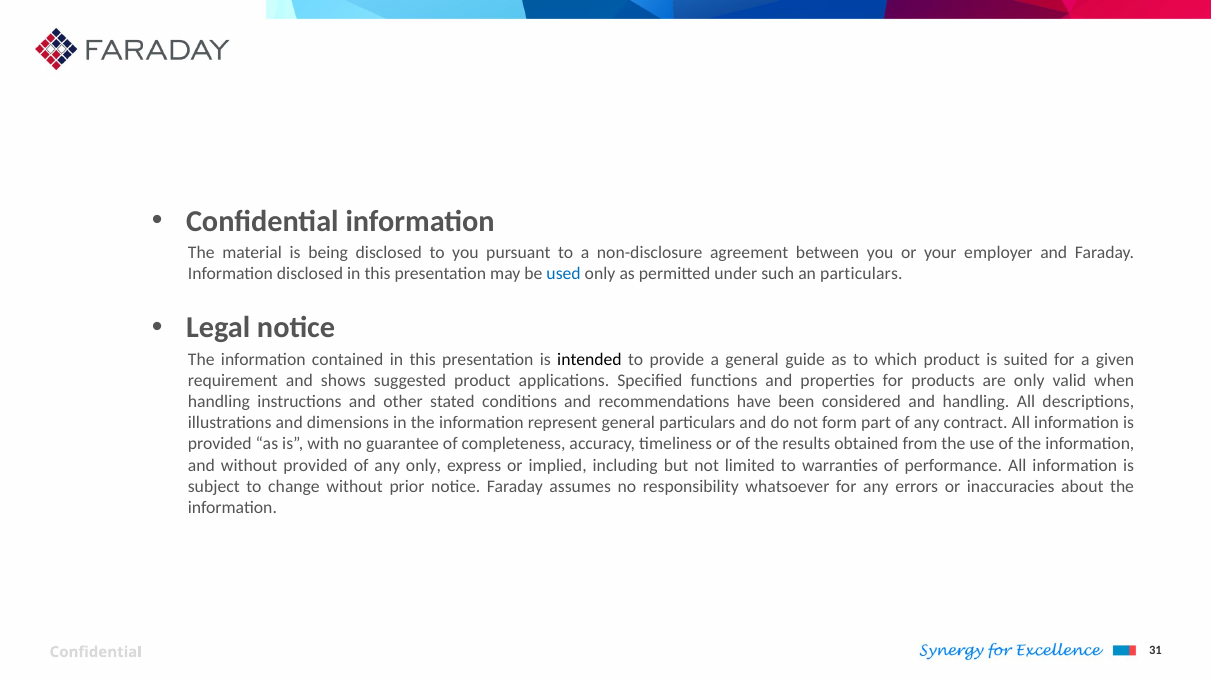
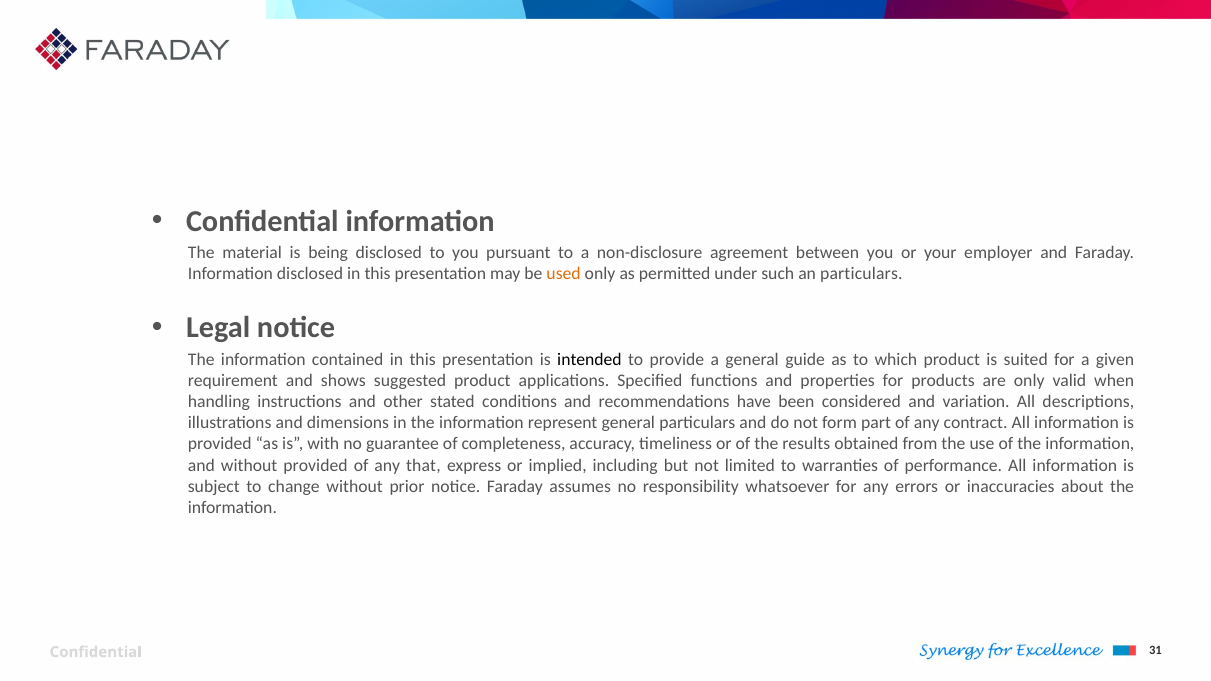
used colour: blue -> orange
and handling: handling -> variation
any only: only -> that
